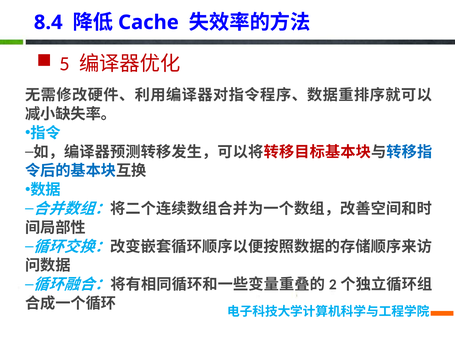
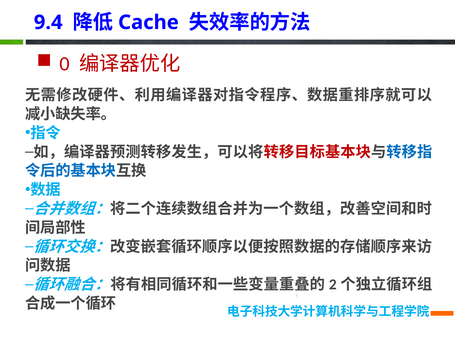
8.4: 8.4 -> 9.4
5: 5 -> 0
